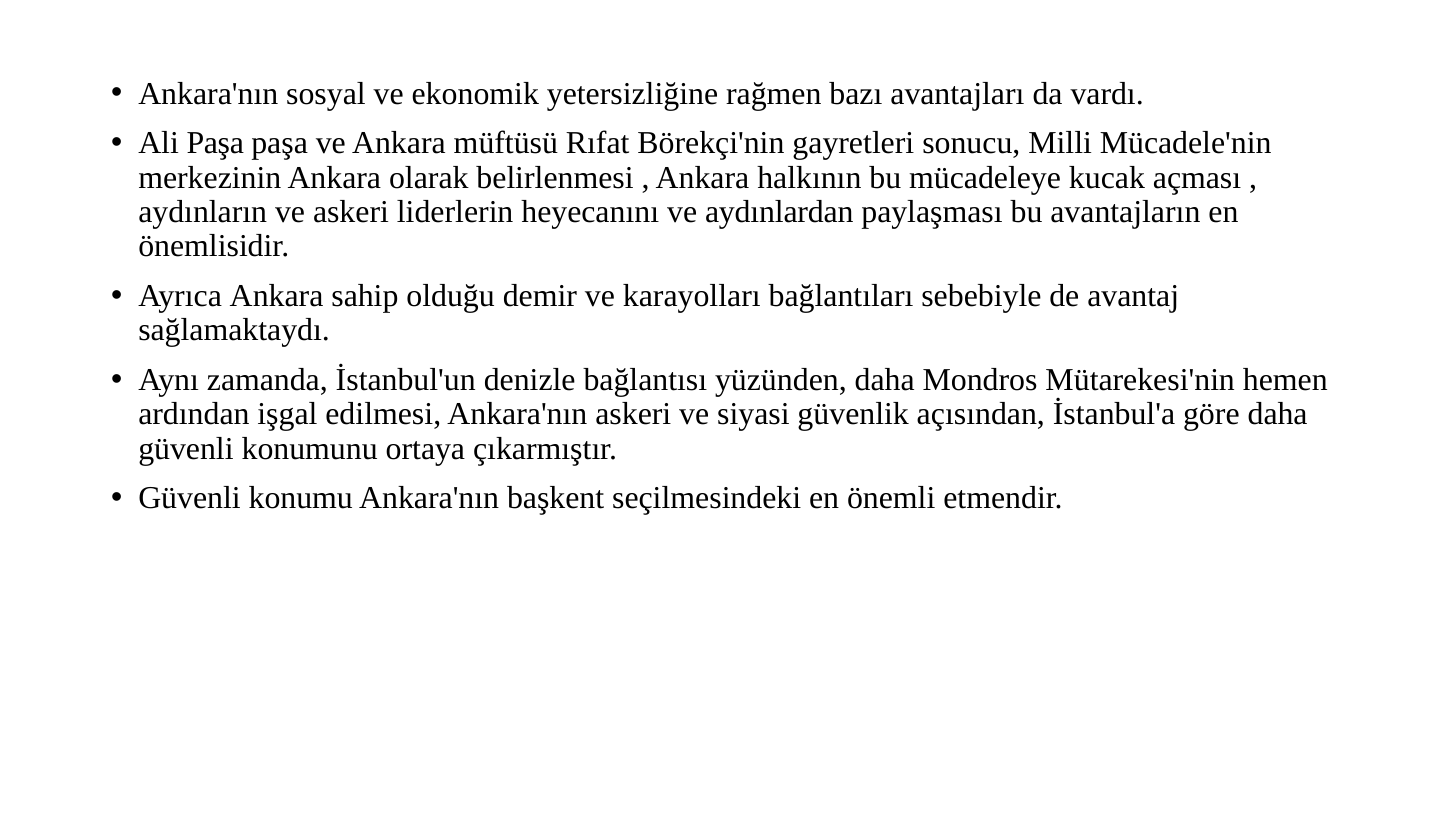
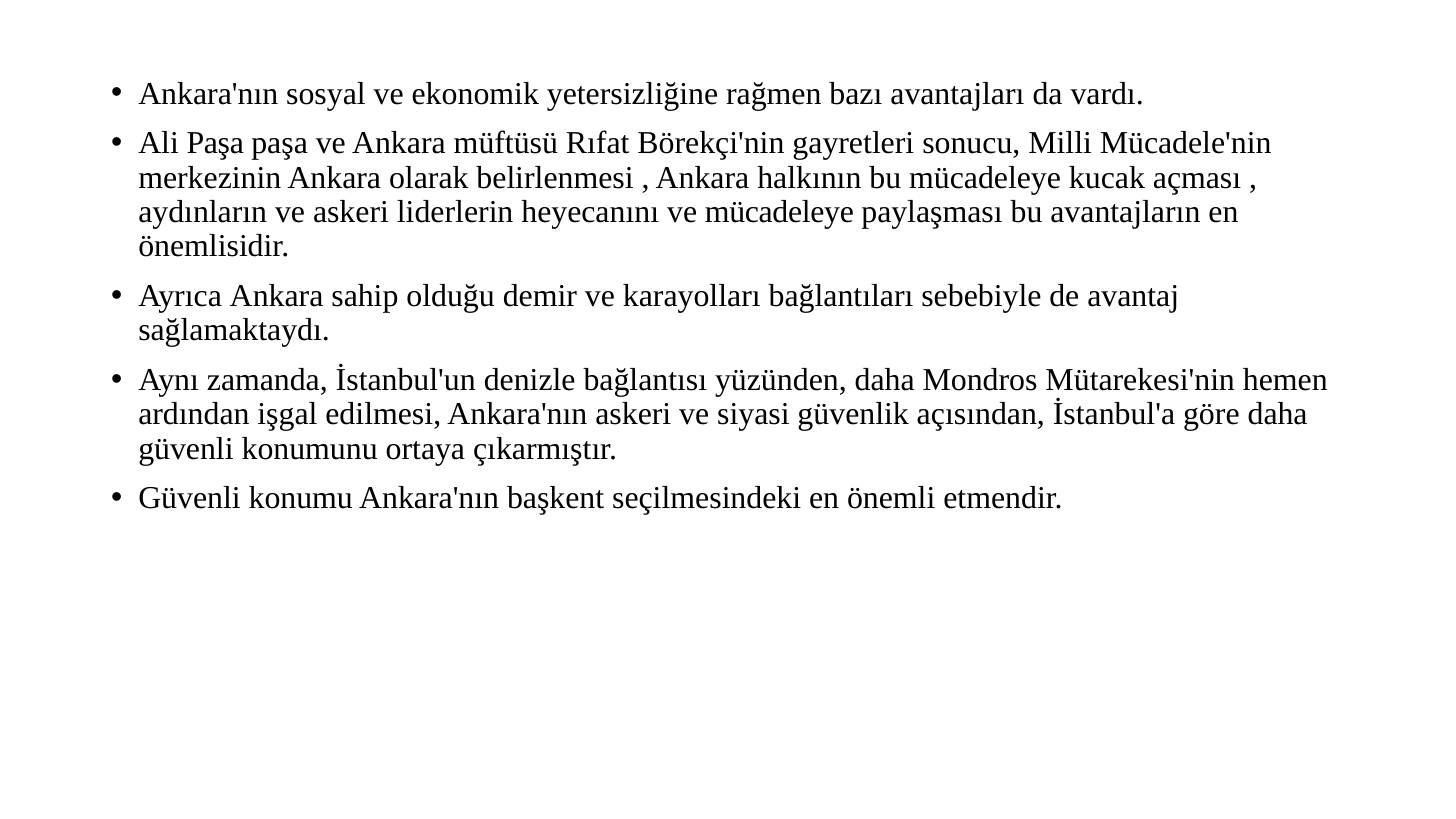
ve aydınlardan: aydınlardan -> mücadeleye
